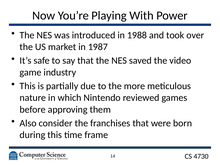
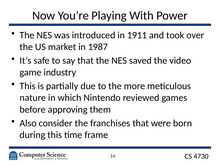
1988: 1988 -> 1911
